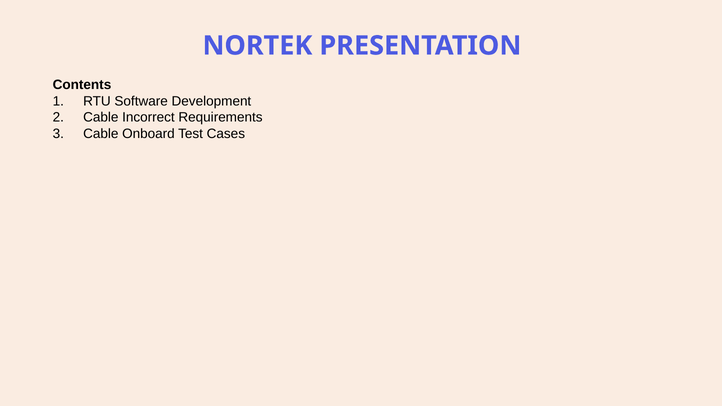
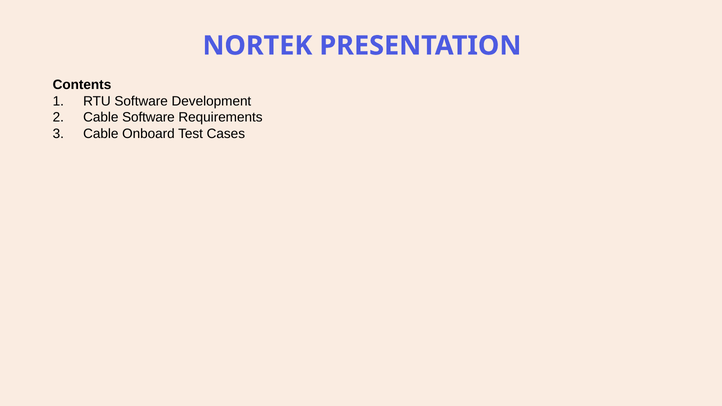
Cable Incorrect: Incorrect -> Software
